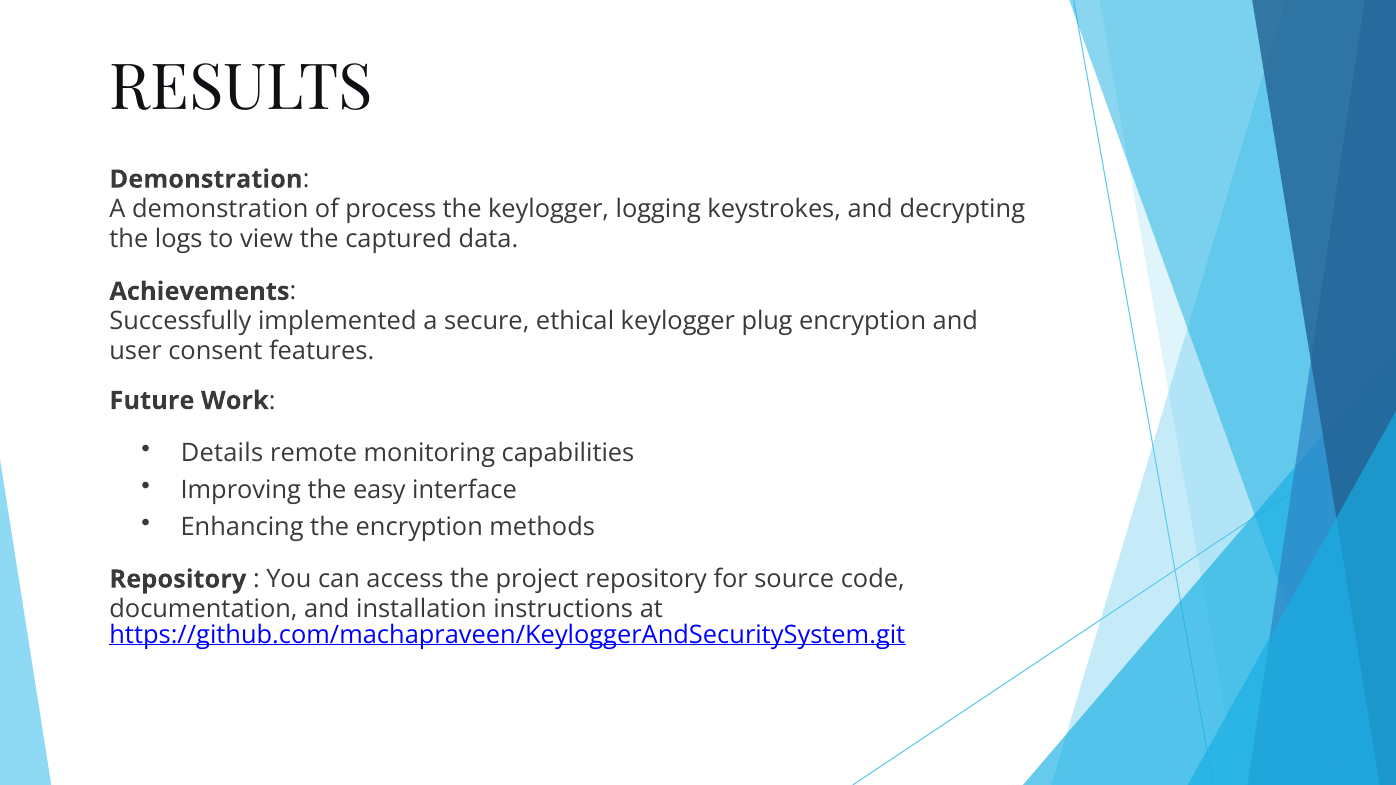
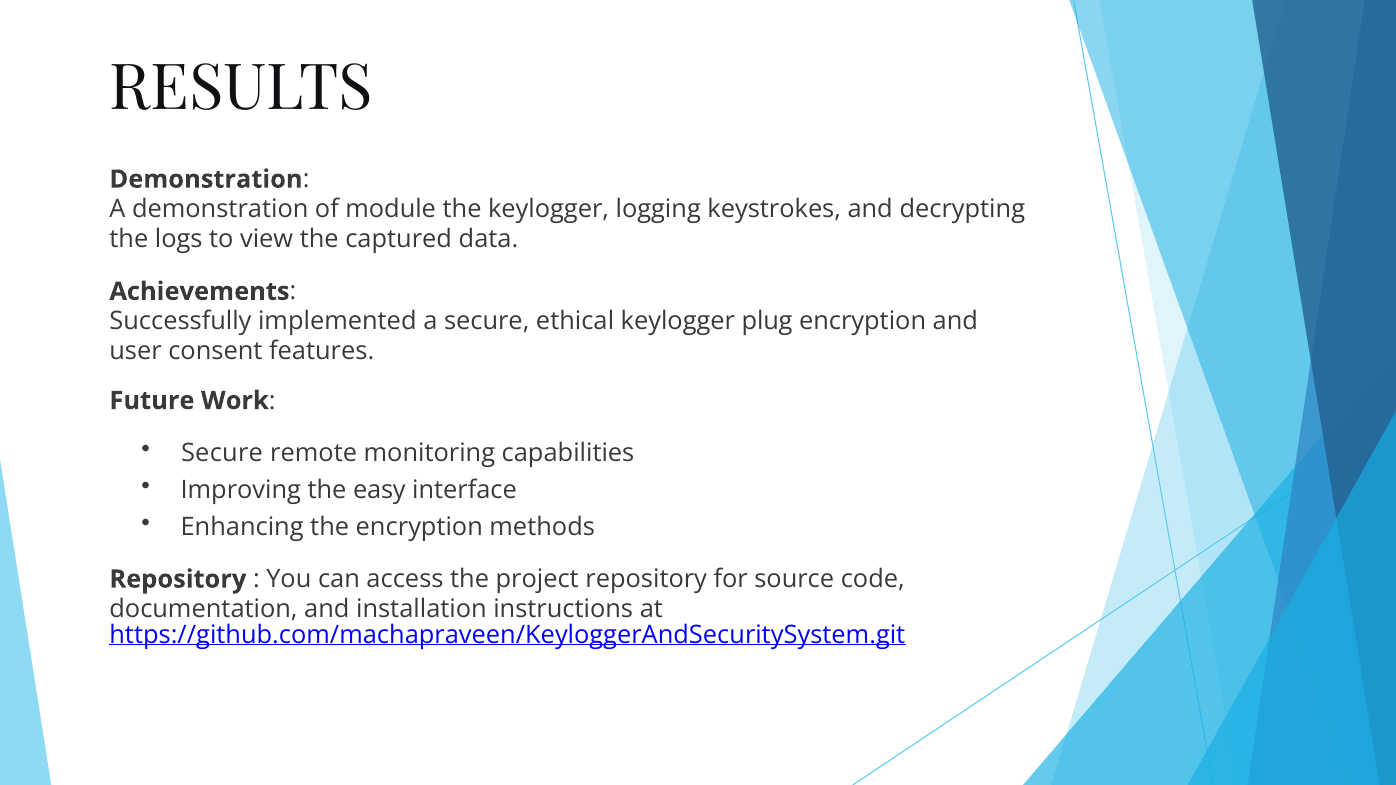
process: process -> module
Details at (222, 453): Details -> Secure
